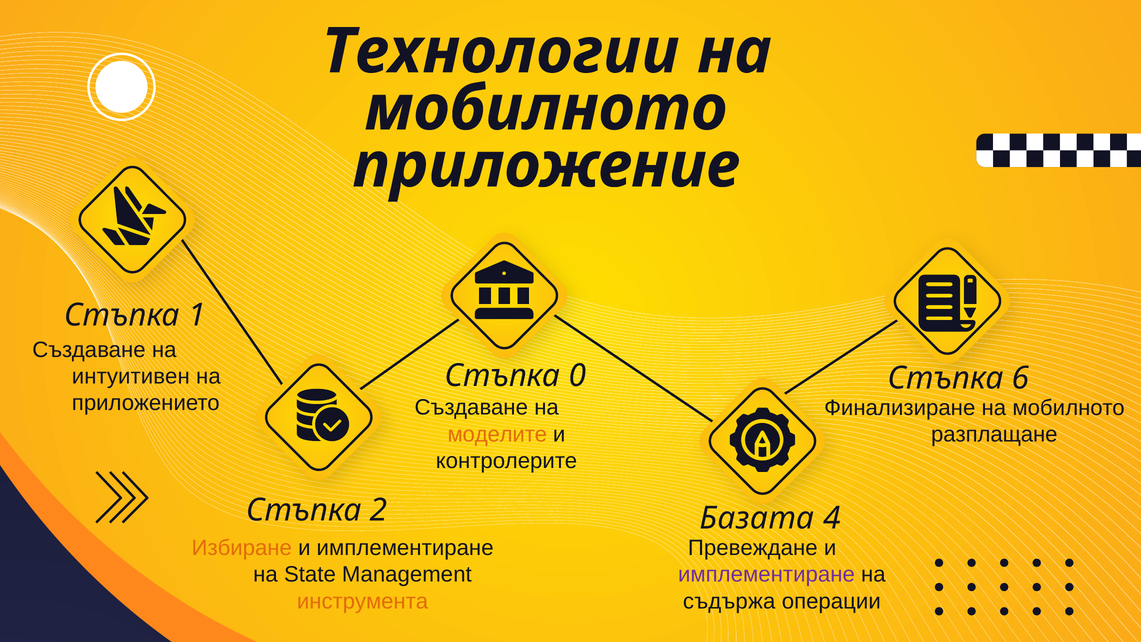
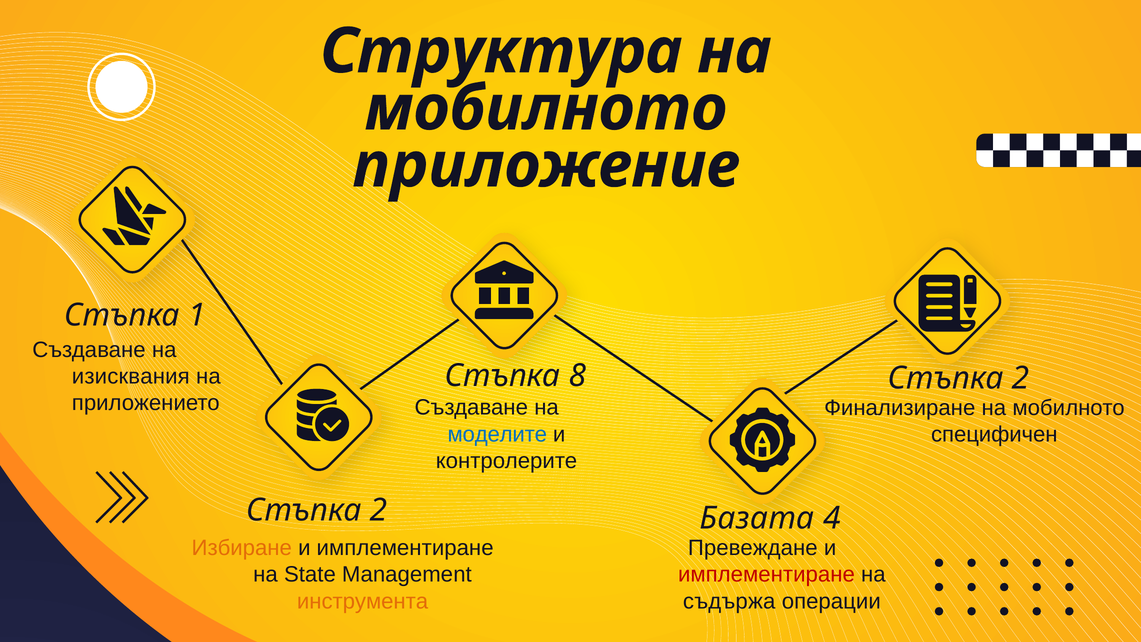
Технологии: Технологии -> Структура
интуитивен: интуитивен -> изисквания
0: 0 -> 8
6 at (1020, 378): 6 -> 2
моделите colour: orange -> blue
разплащане: разплащане -> специфичен
имплементиране at (766, 574) colour: purple -> red
